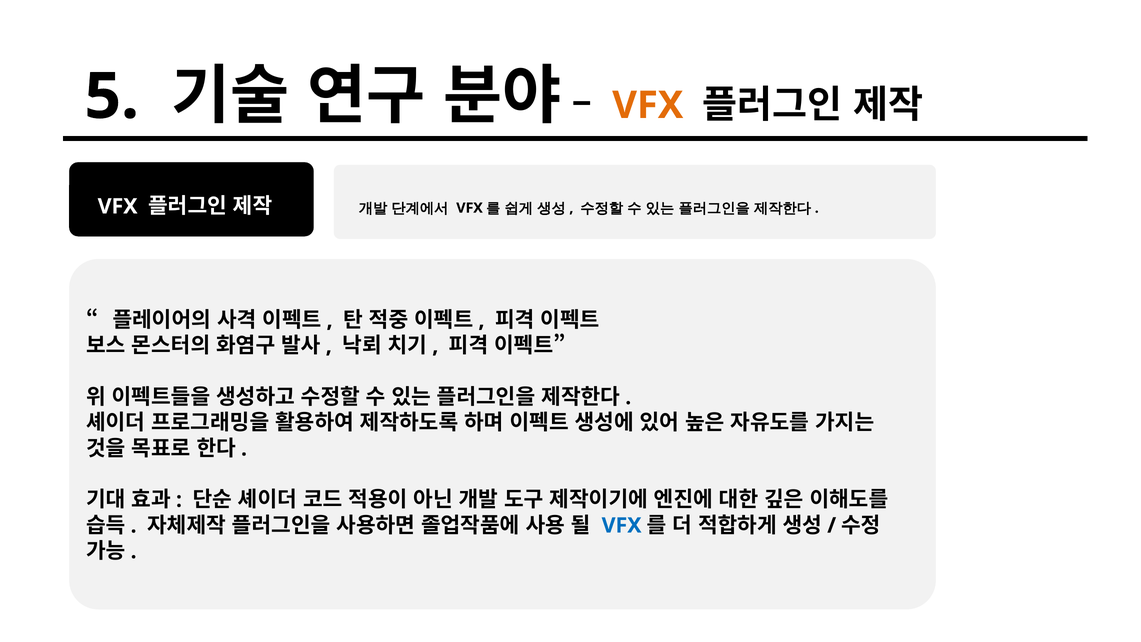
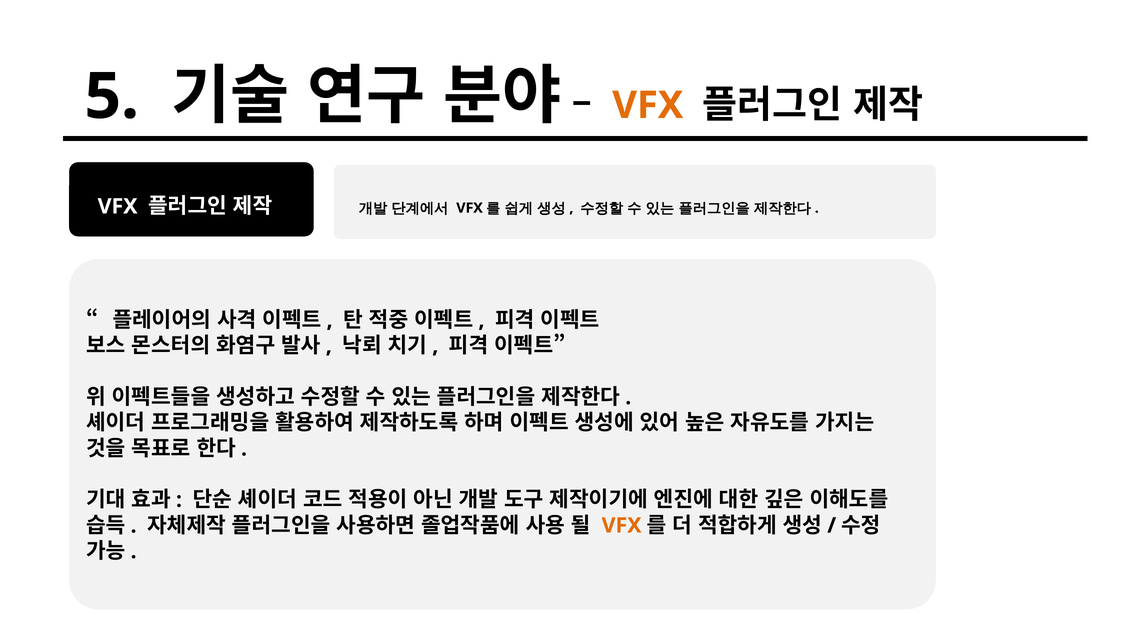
VFX at (622, 525) colour: blue -> orange
